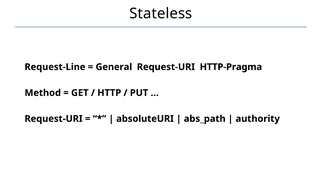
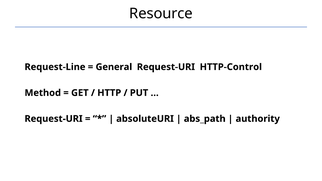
Stateless: Stateless -> Resource
HTTP-Pragma: HTTP-Pragma -> HTTP-Control
